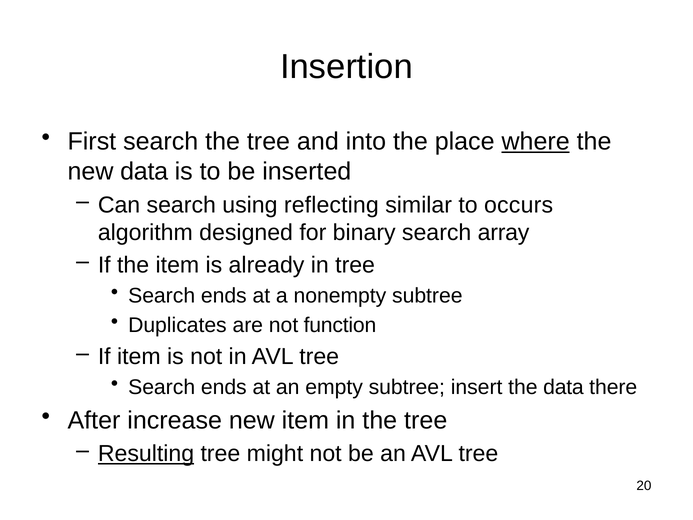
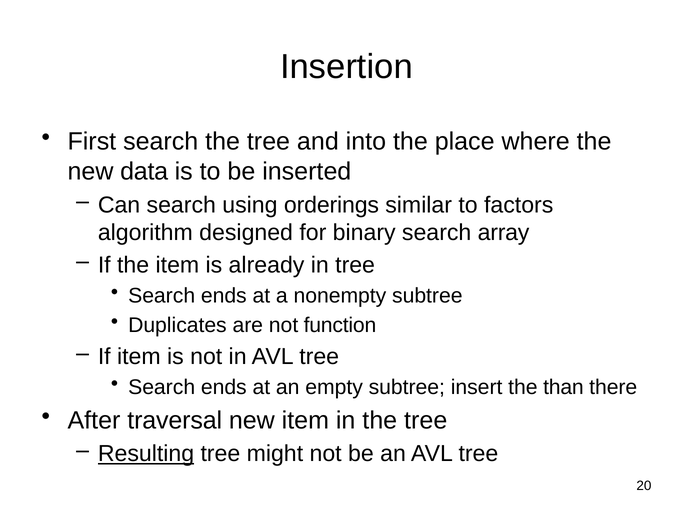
where underline: present -> none
reflecting: reflecting -> orderings
occurs: occurs -> factors
the data: data -> than
increase: increase -> traversal
